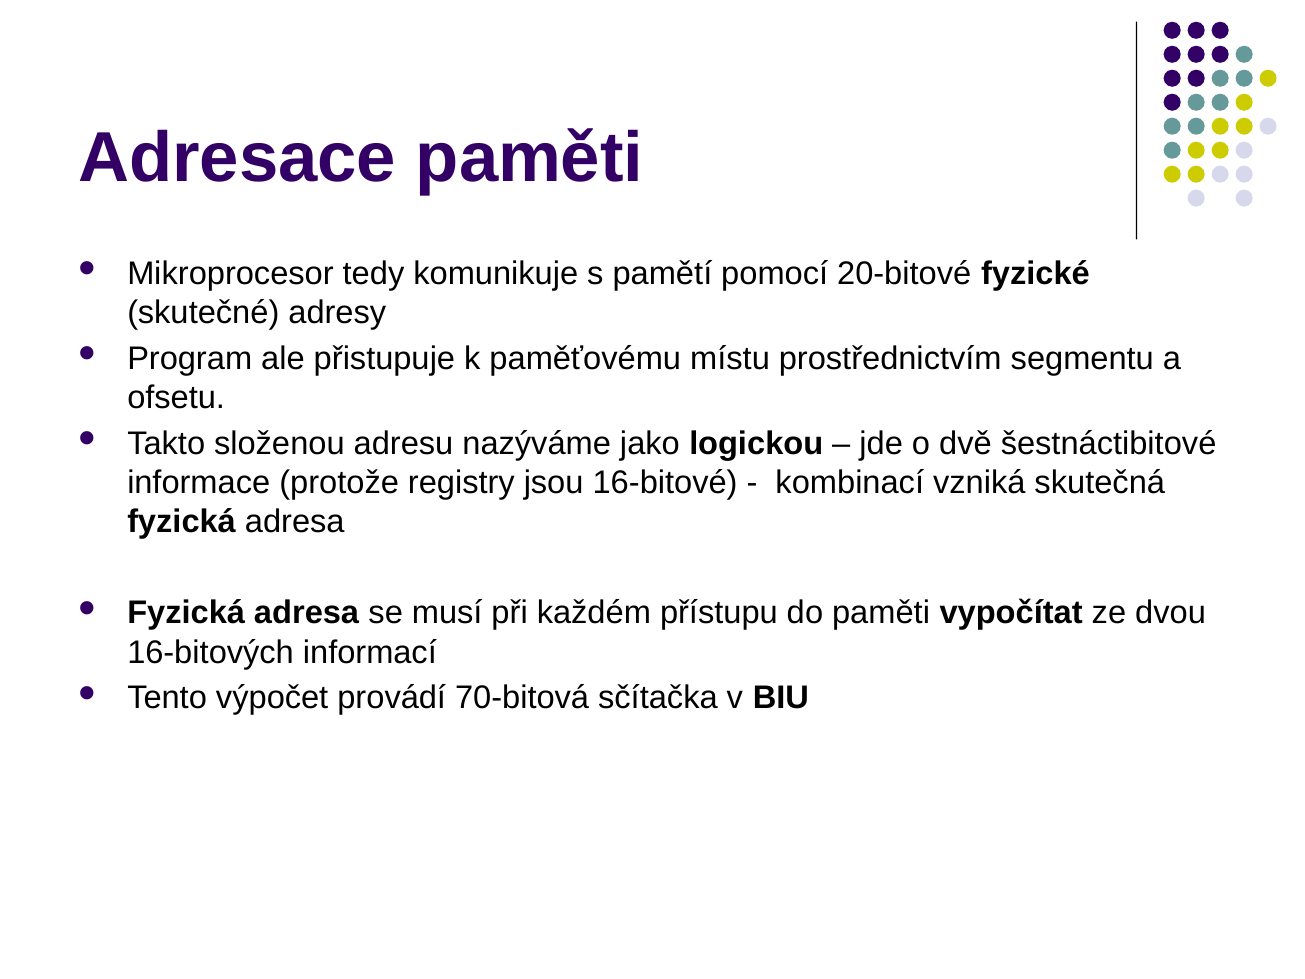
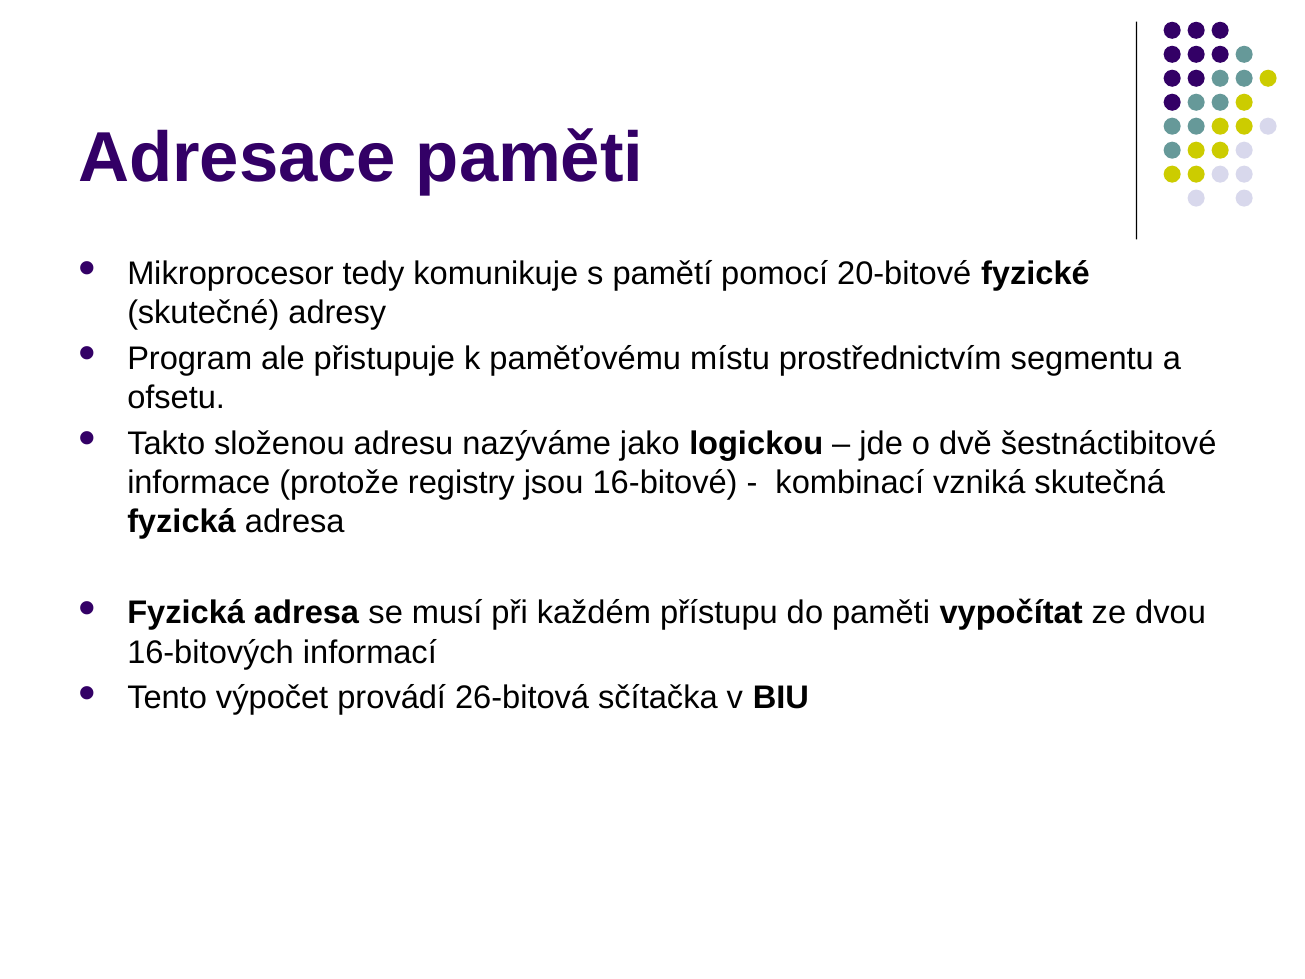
70-bitová: 70-bitová -> 26-bitová
